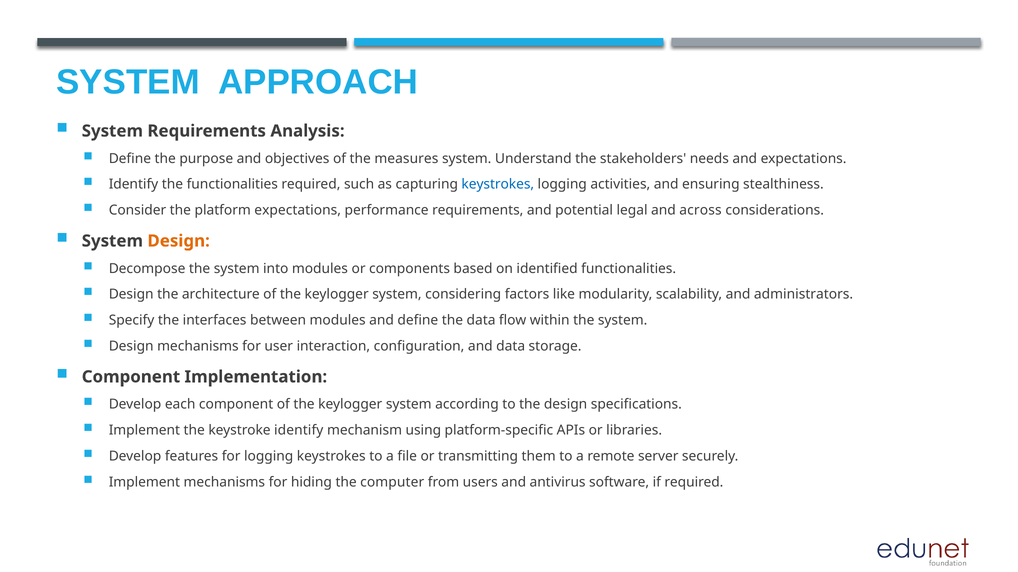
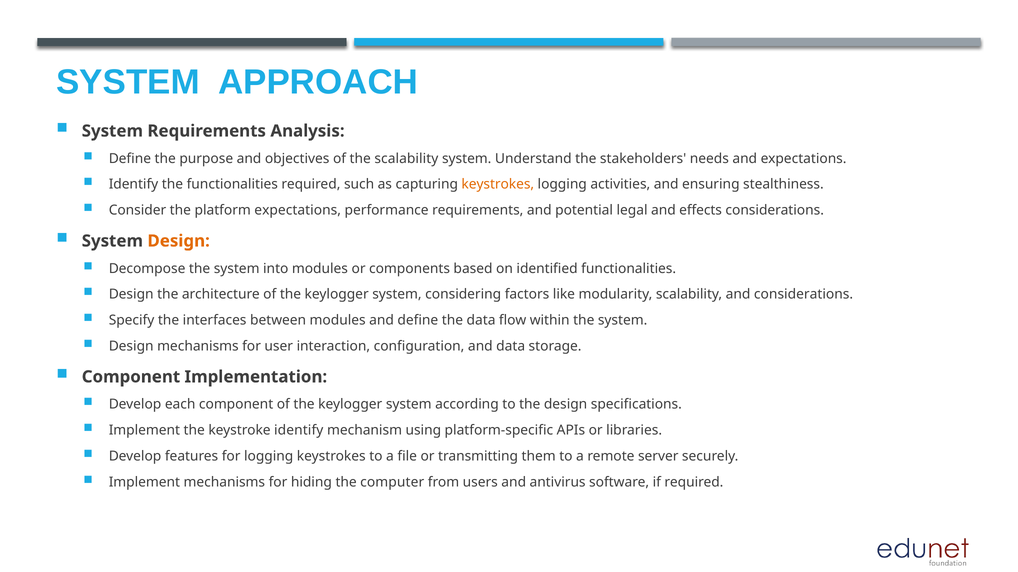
the measures: measures -> scalability
keystrokes at (498, 185) colour: blue -> orange
across: across -> effects
and administrators: administrators -> considerations
